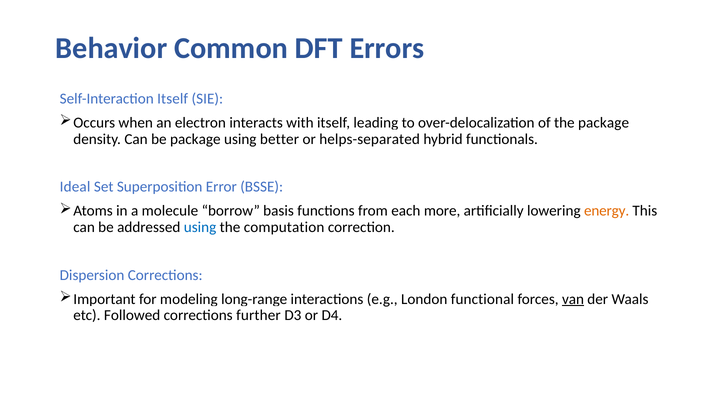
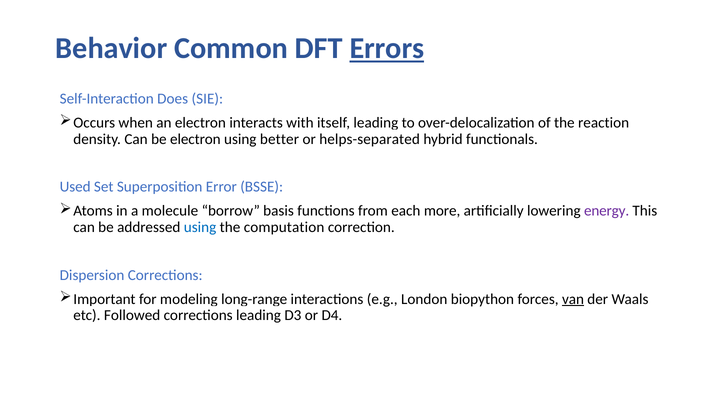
Errors underline: none -> present
Self-Interaction Itself: Itself -> Does
the package: package -> reaction
be package: package -> electron
Ideal: Ideal -> Used
energy colour: orange -> purple
functional: functional -> biopython
corrections further: further -> leading
